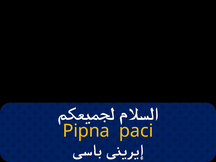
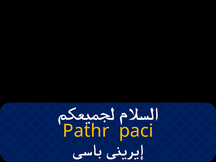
Pipna: Pipna -> Pathr
